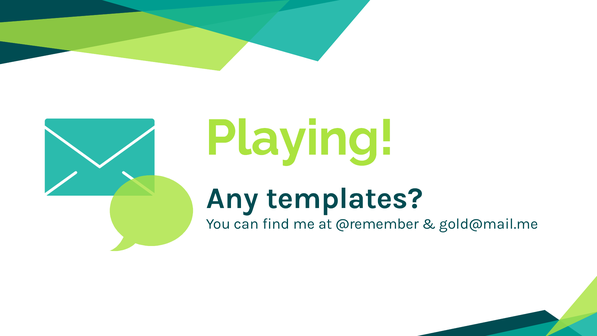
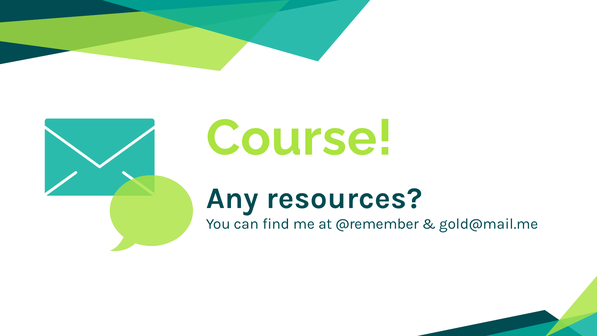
Playing: Playing -> Course
templates: templates -> resources
